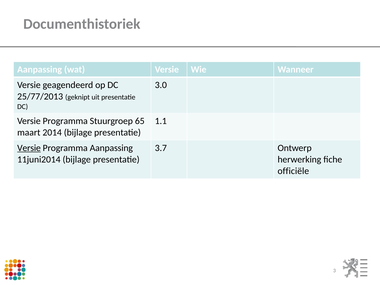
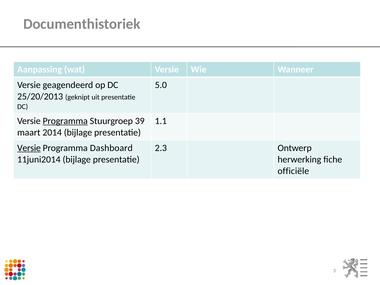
3.0: 3.0 -> 5.0
25/77/2013: 25/77/2013 -> 25/20/2013
Programma at (65, 121) underline: none -> present
65: 65 -> 39
Programma Aanpassing: Aanpassing -> Dashboard
3.7: 3.7 -> 2.3
